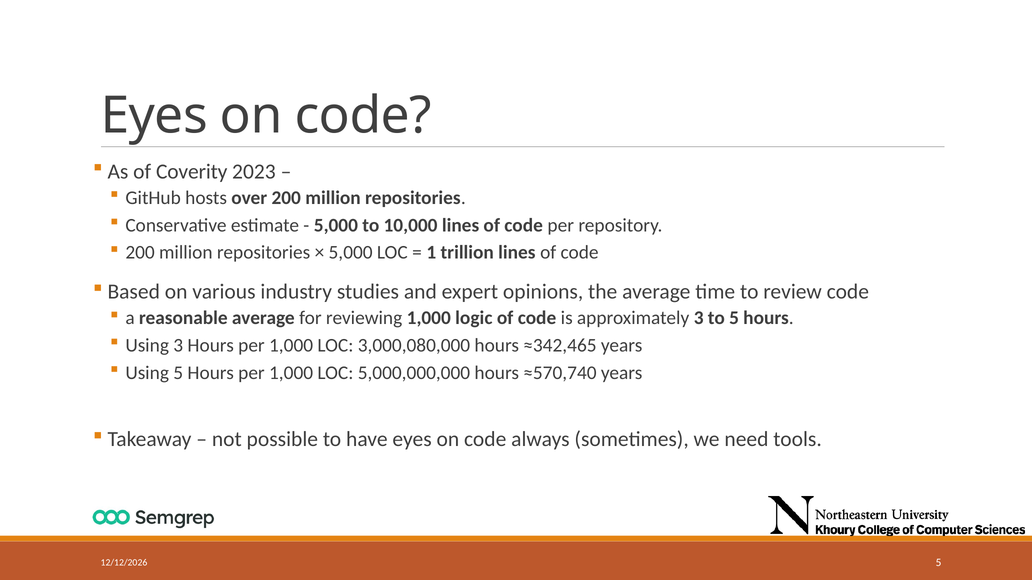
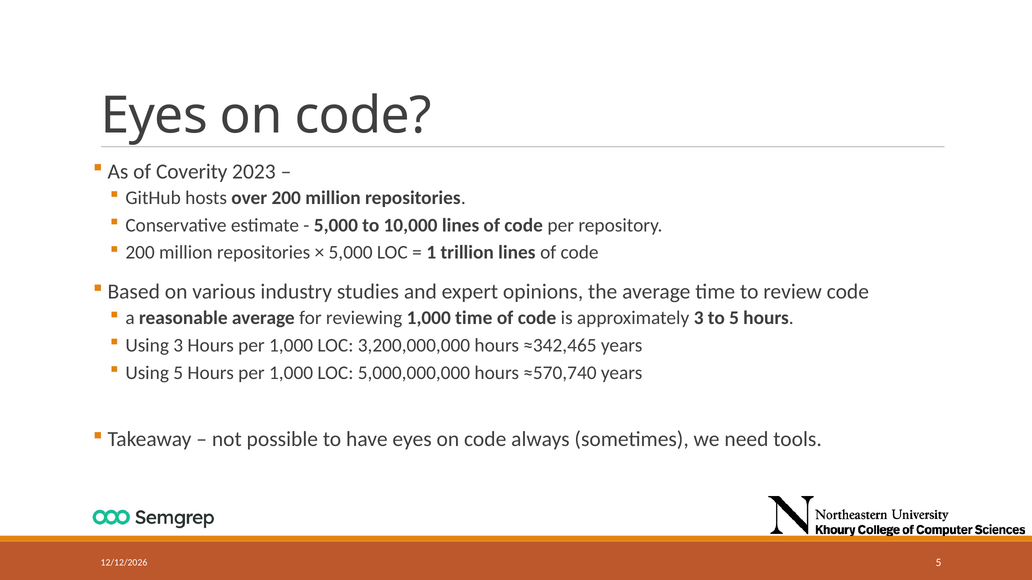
1,000 logic: logic -> time
3,000,080,000: 3,000,080,000 -> 3,200,000,000
